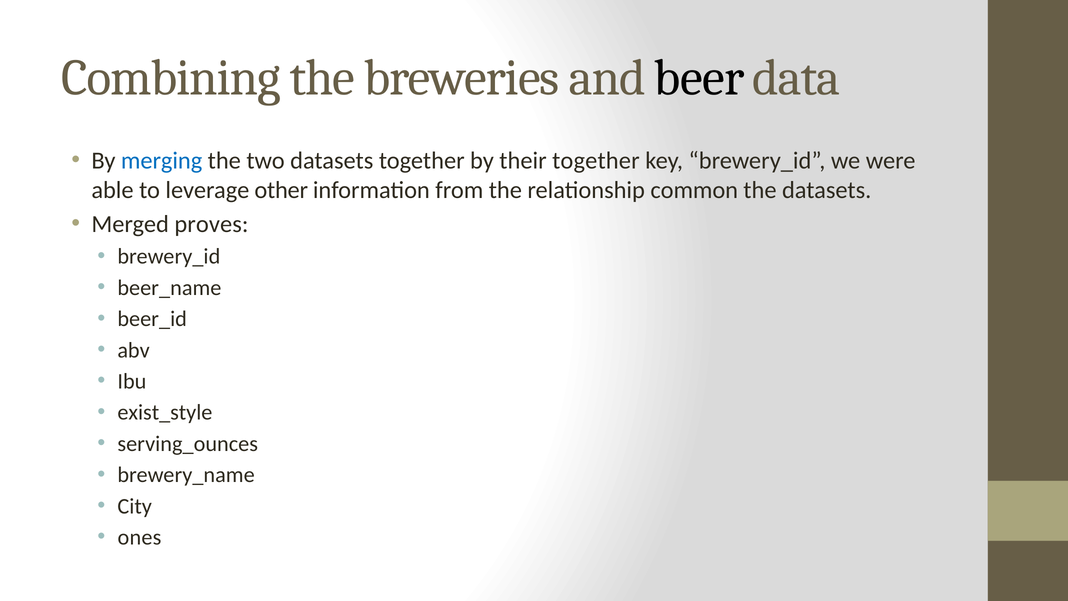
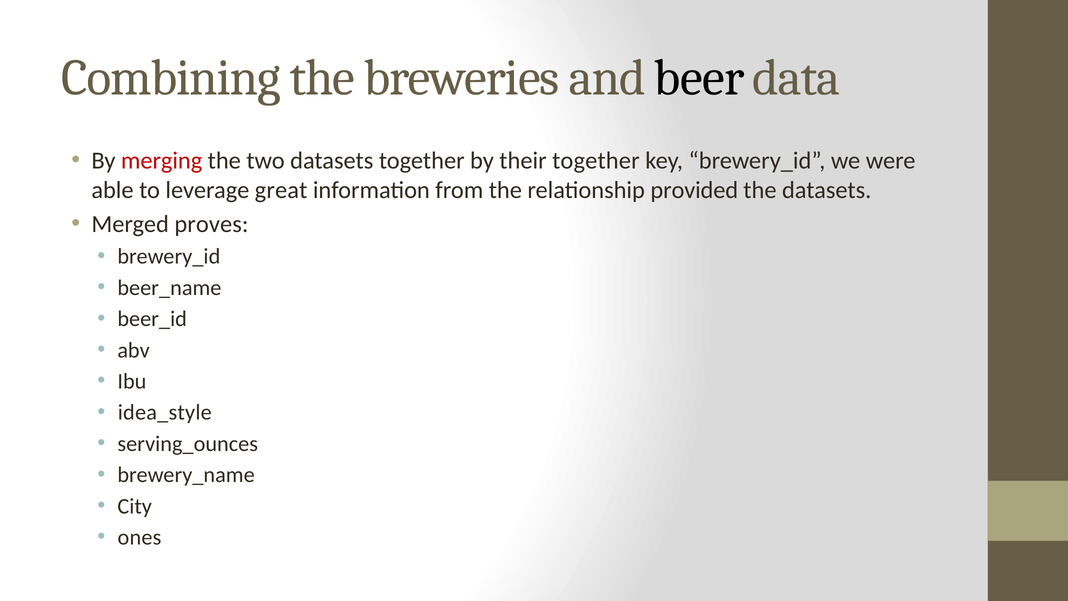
merging colour: blue -> red
other: other -> great
common: common -> provided
exist_style: exist_style -> idea_style
